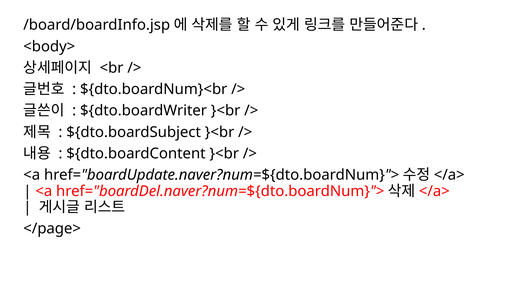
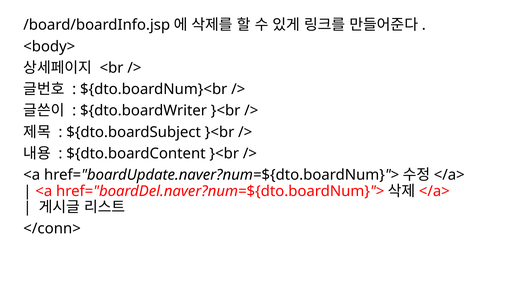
</page>: </page> -> </conn>
